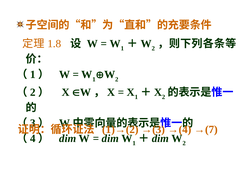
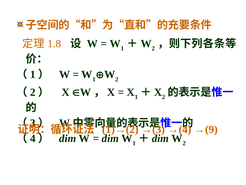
→(7: →(7 -> →(9
